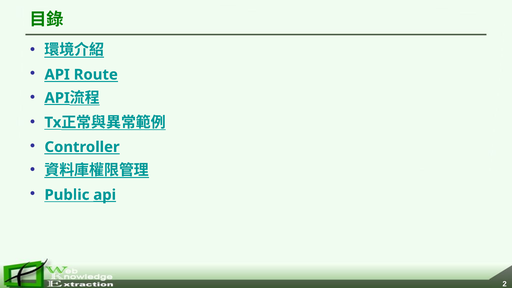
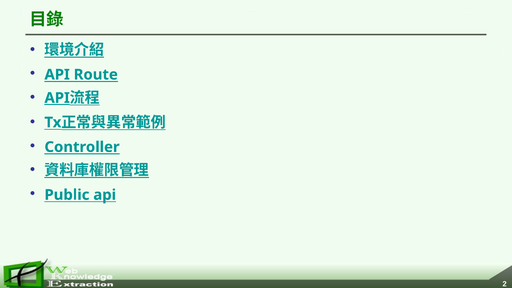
api at (105, 195) underline: present -> none
